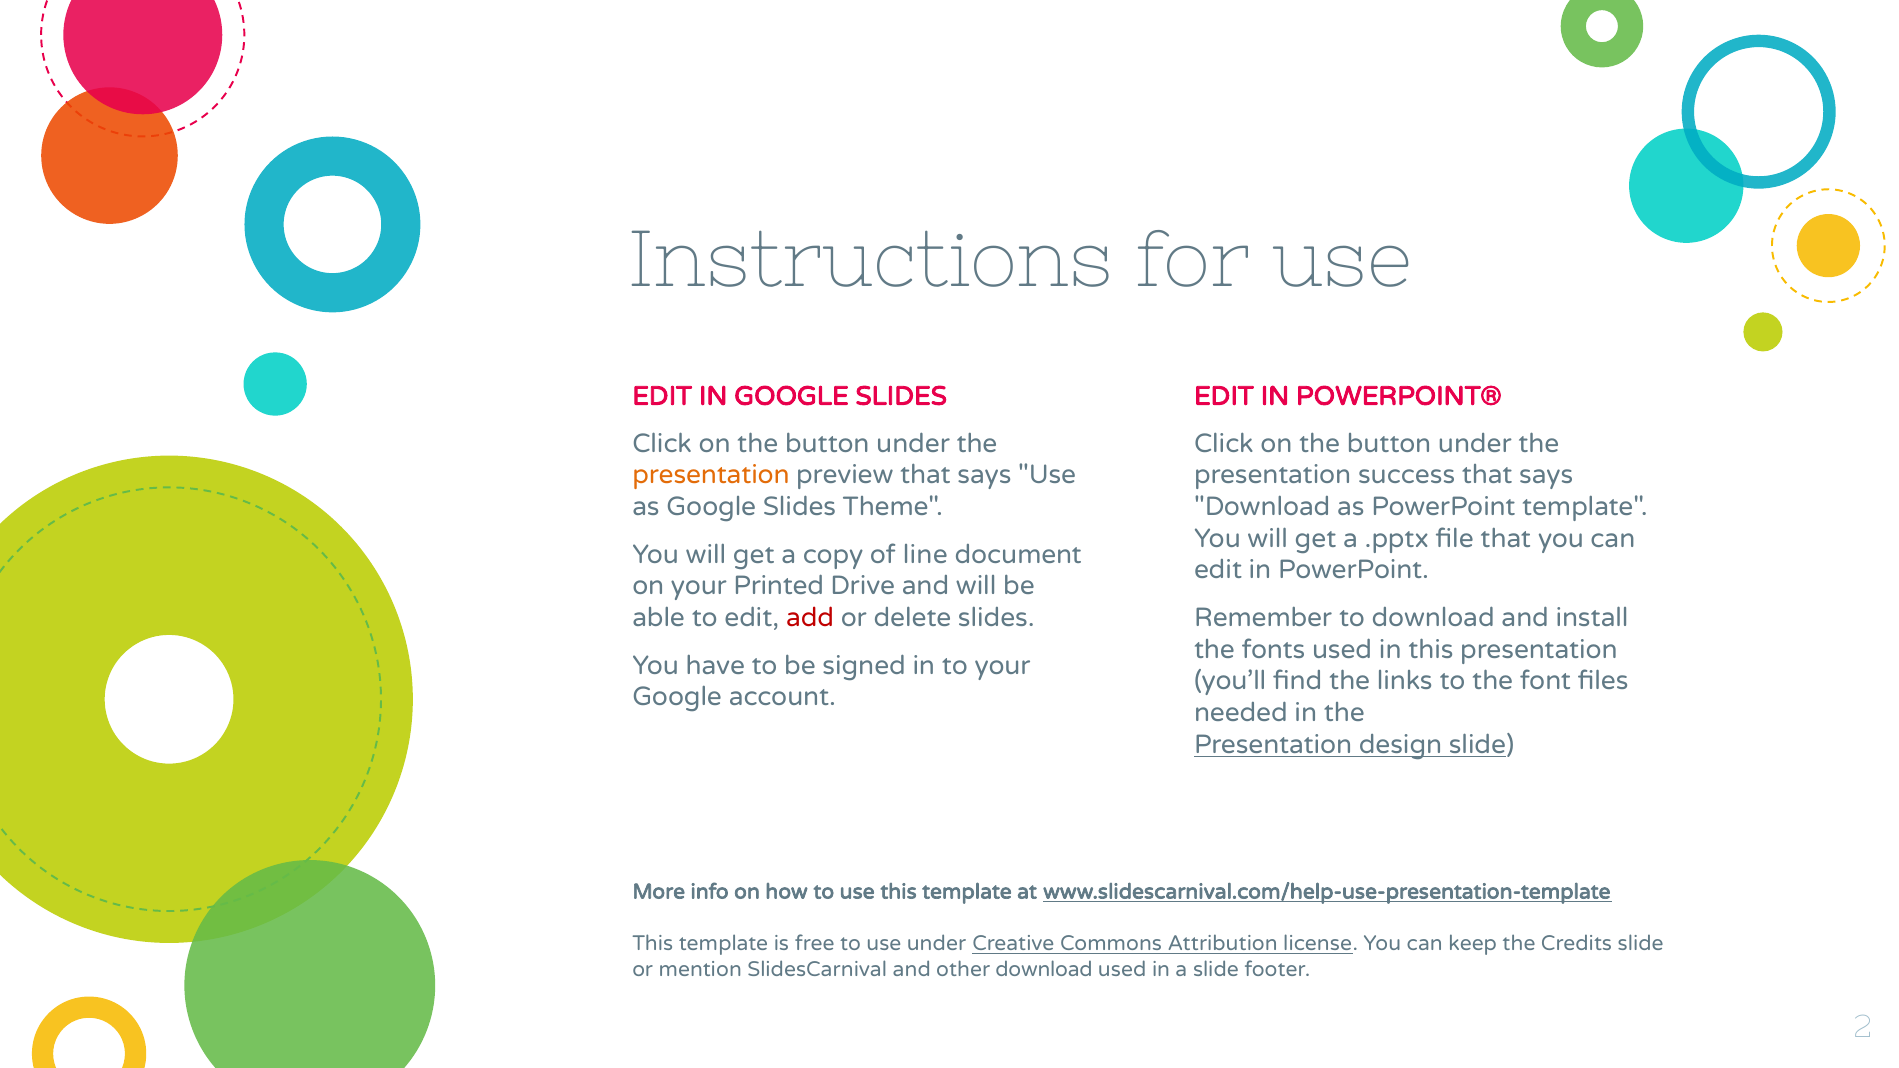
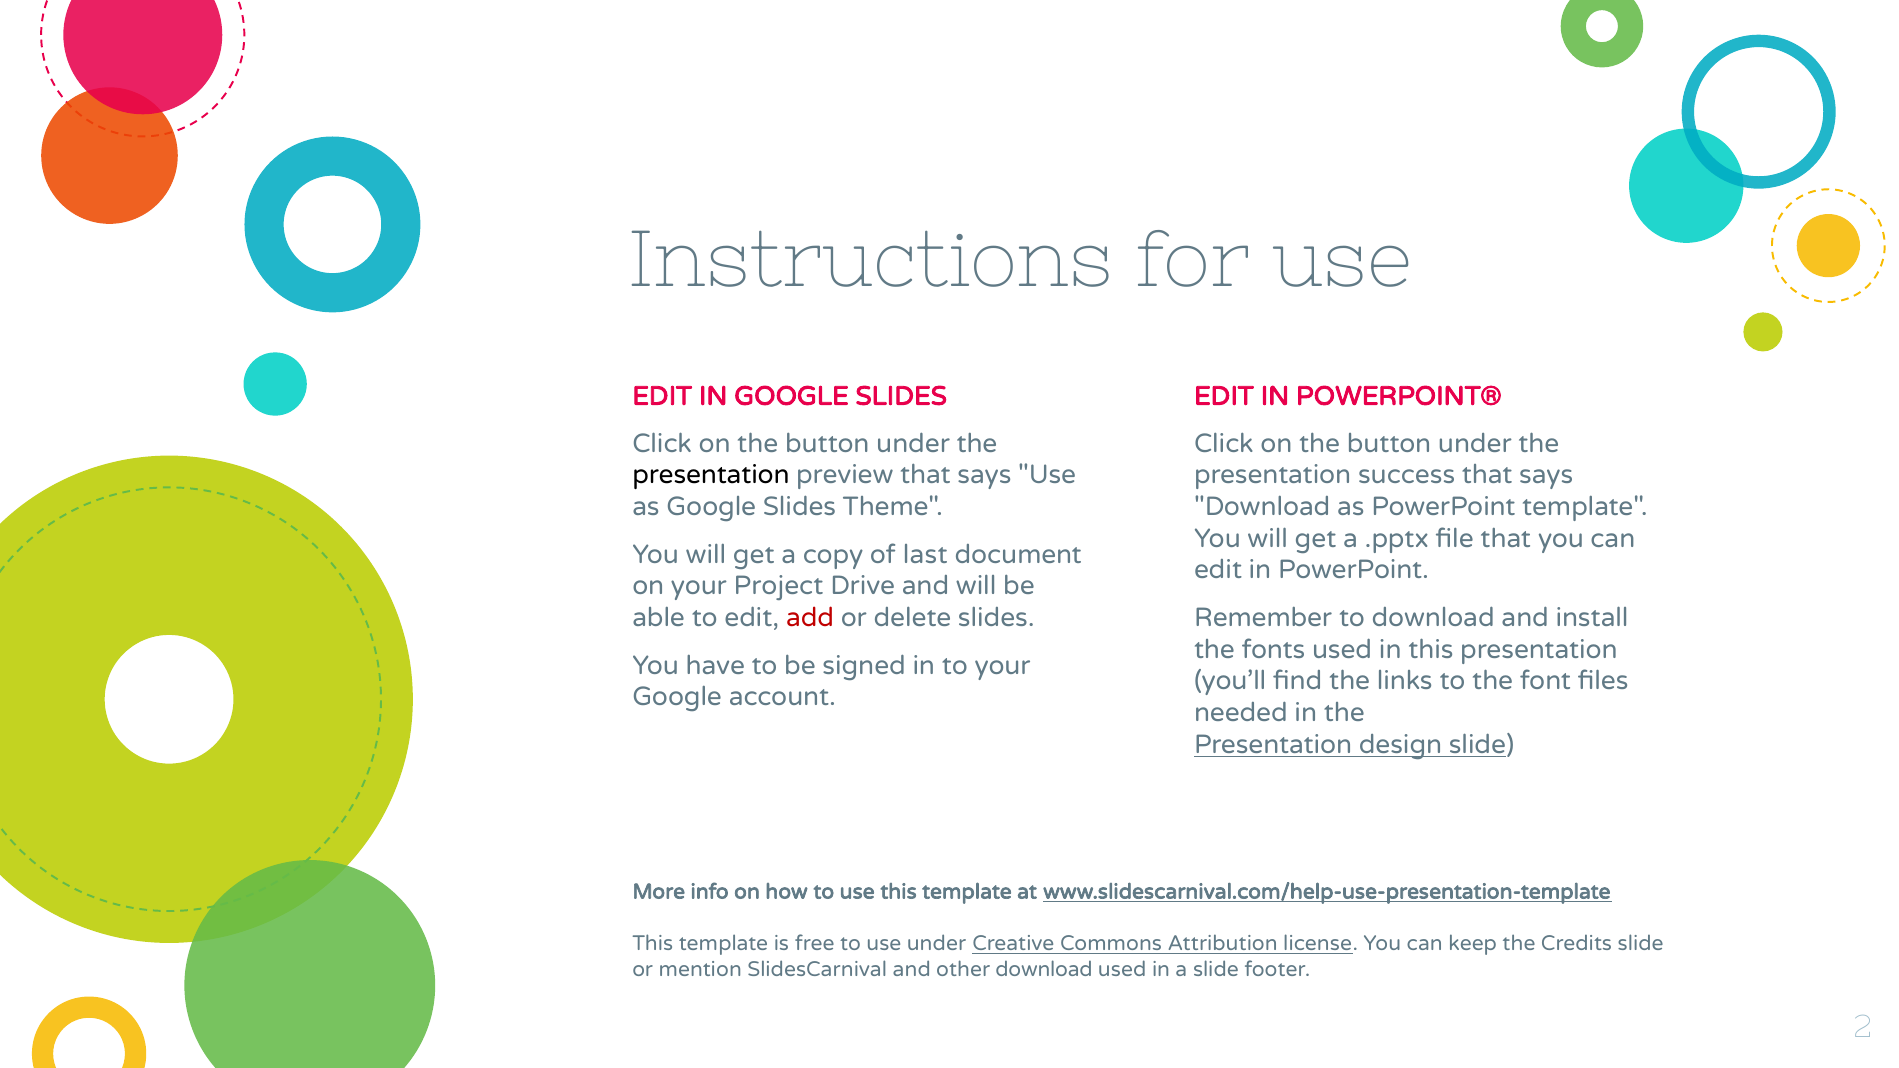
presentation at (711, 475) colour: orange -> black
line: line -> last
Printed: Printed -> Project
